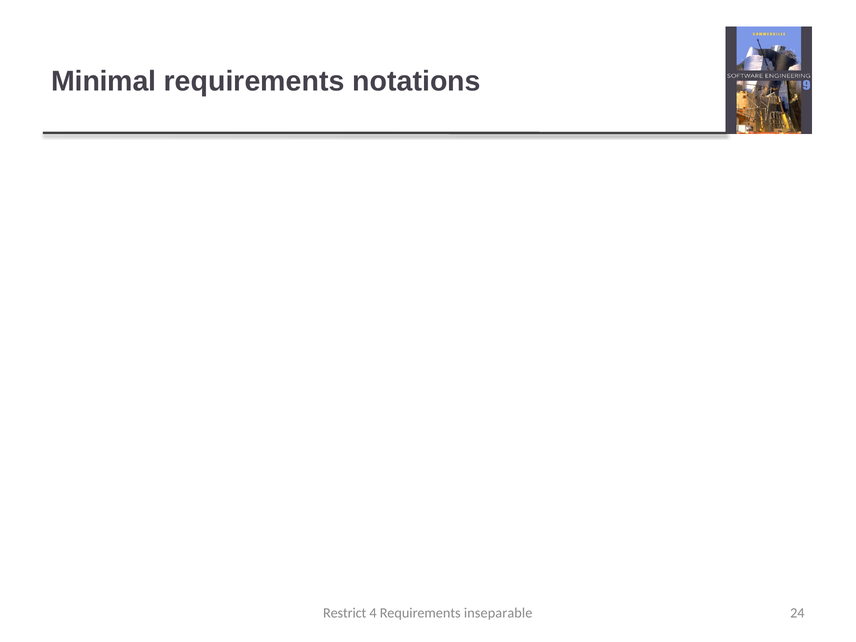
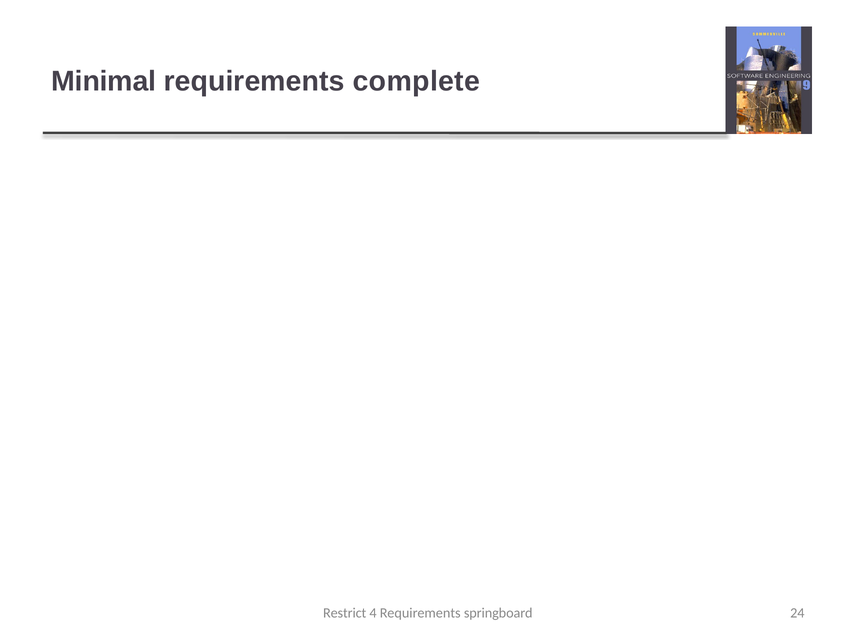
notations: notations -> complete
inseparable: inseparable -> springboard
